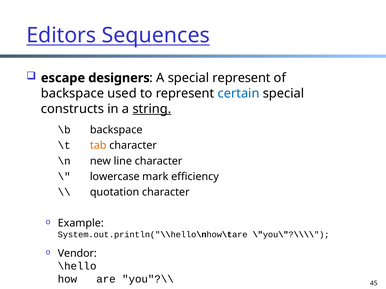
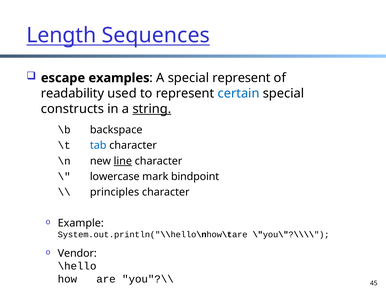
Editors: Editors -> Length
designers: designers -> examples
backspace at (72, 94): backspace -> readability
tab colour: orange -> blue
line underline: none -> present
efficiency: efficiency -> bindpoint
quotation: quotation -> principles
